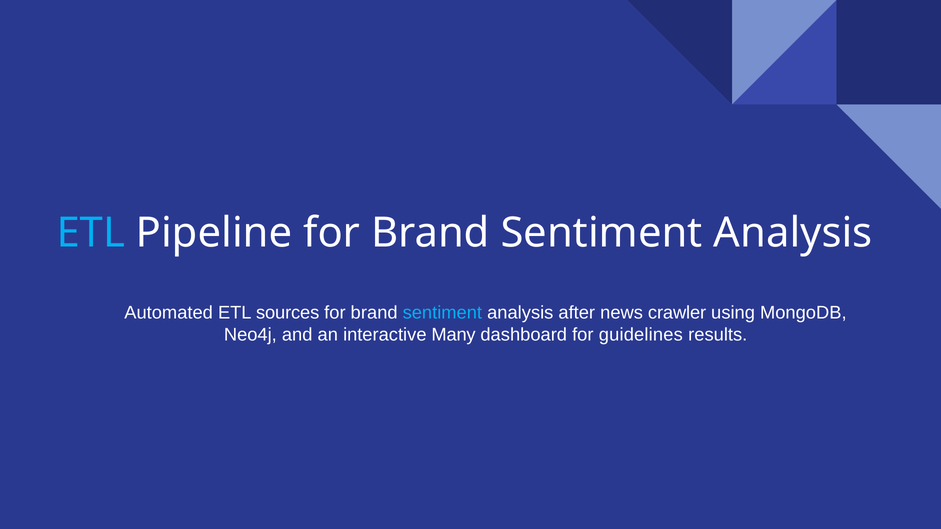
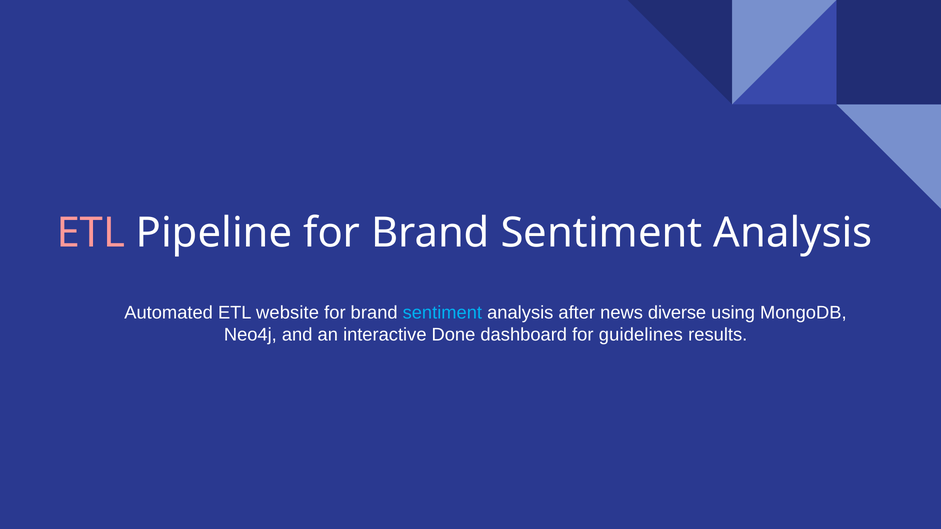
ETL at (91, 233) colour: light blue -> pink
sources: sources -> website
crawler: crawler -> diverse
Many: Many -> Done
